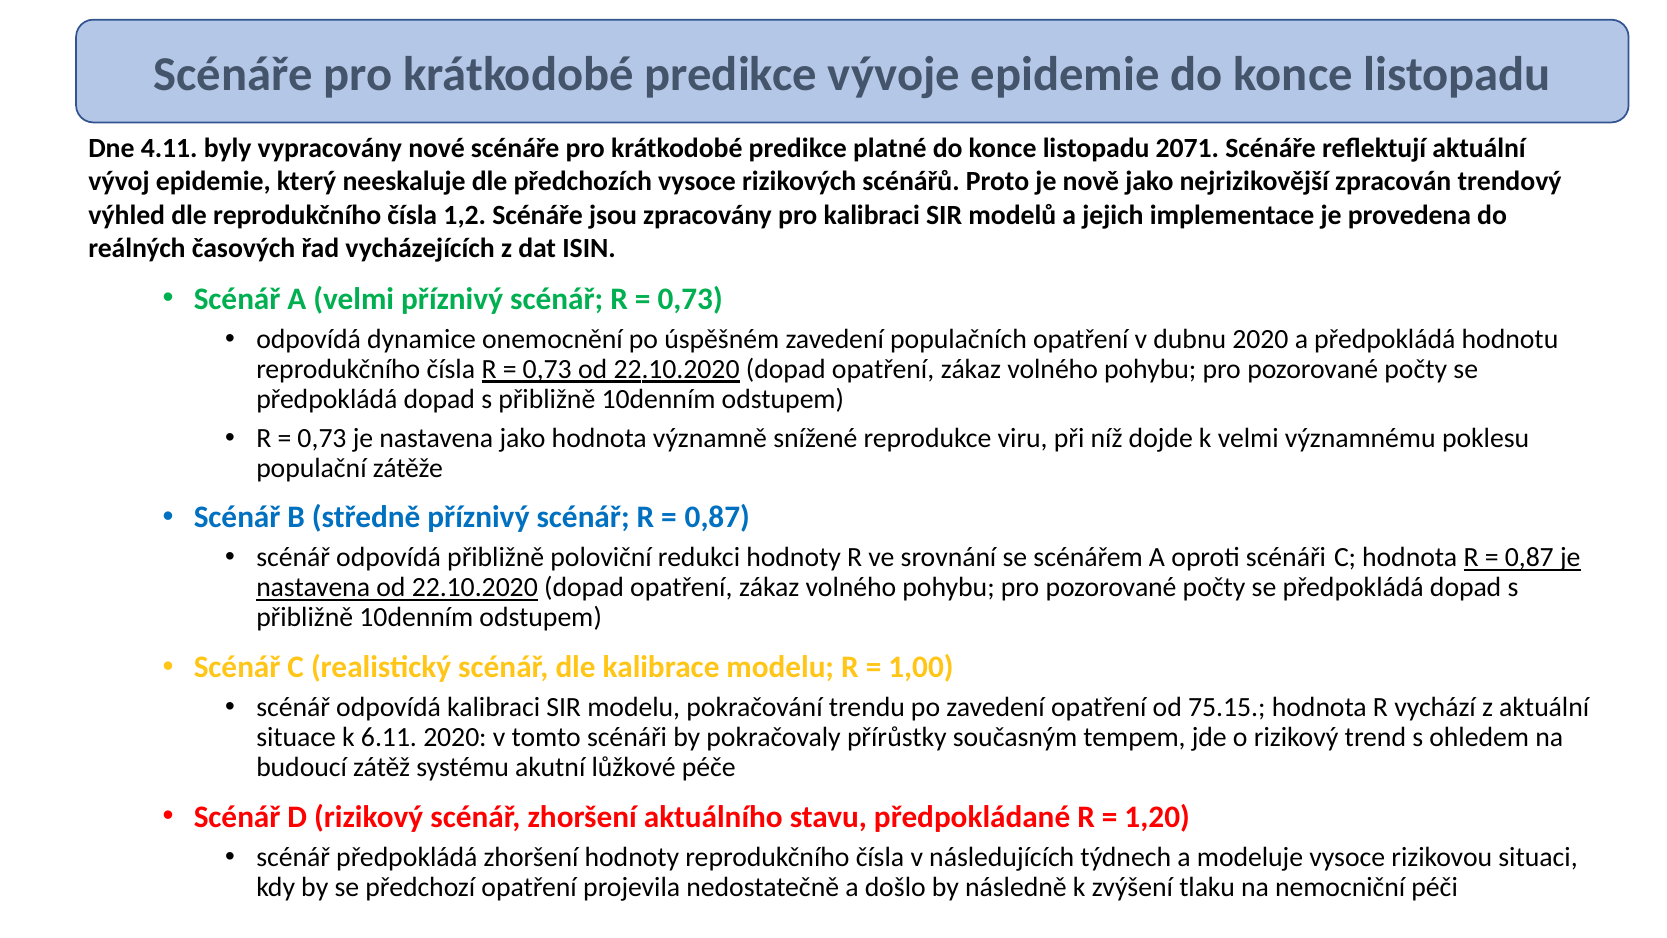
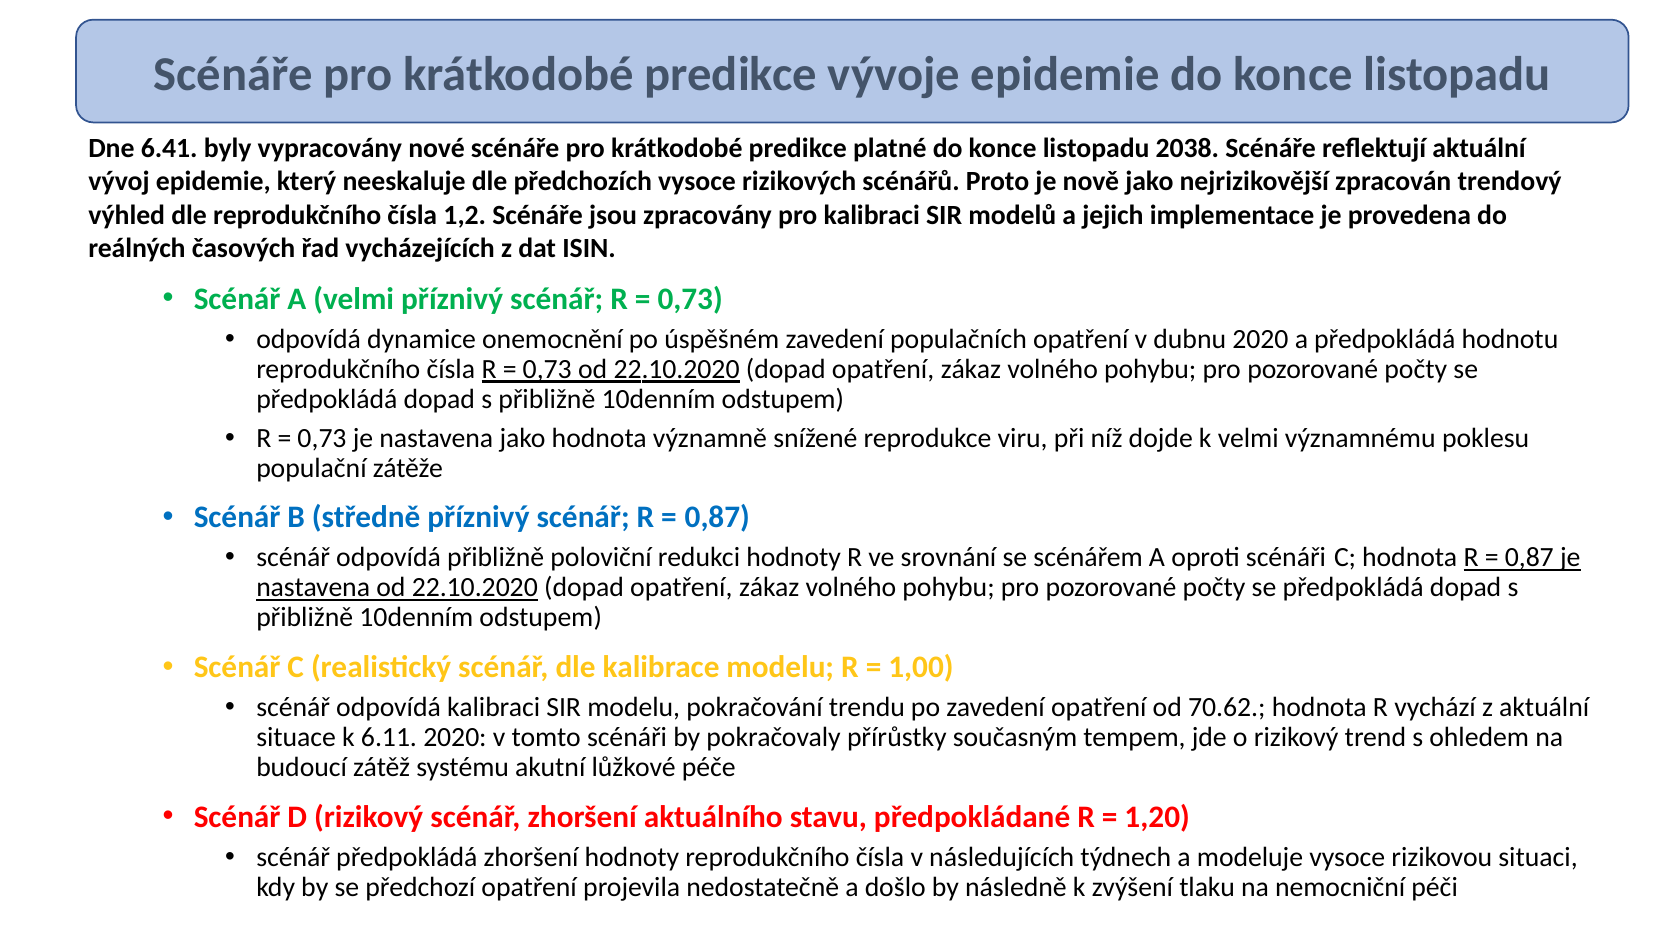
4.11: 4.11 -> 6.41
2071: 2071 -> 2038
75.15: 75.15 -> 70.62
